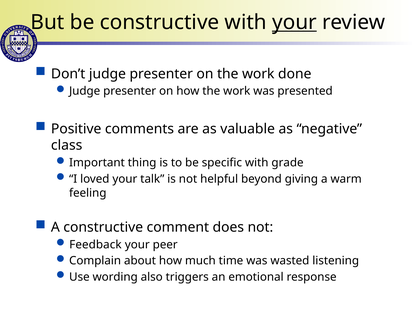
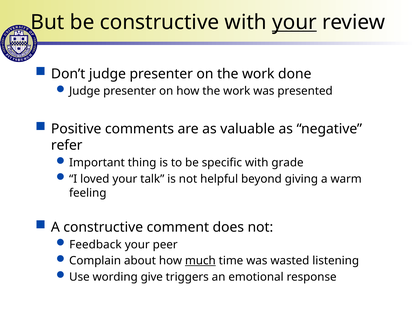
class: class -> refer
much underline: none -> present
also: also -> give
